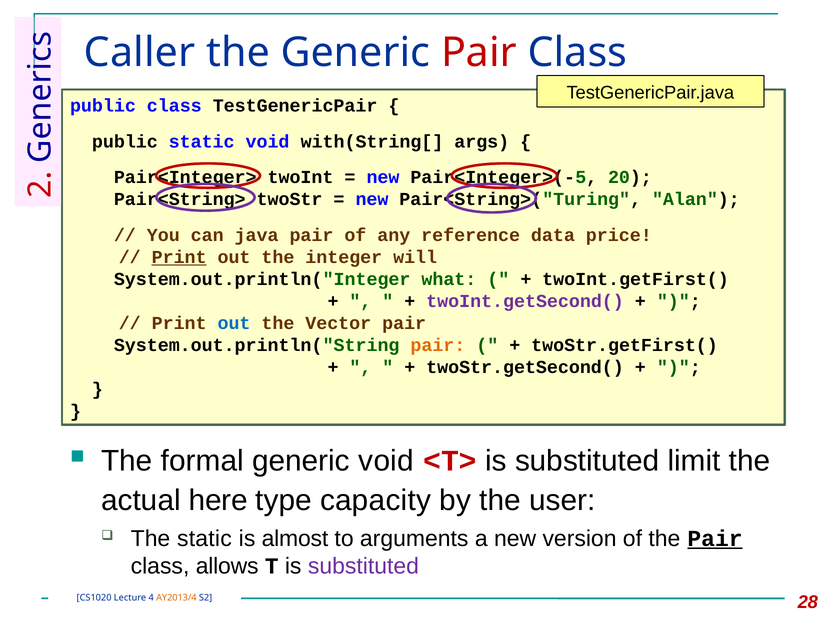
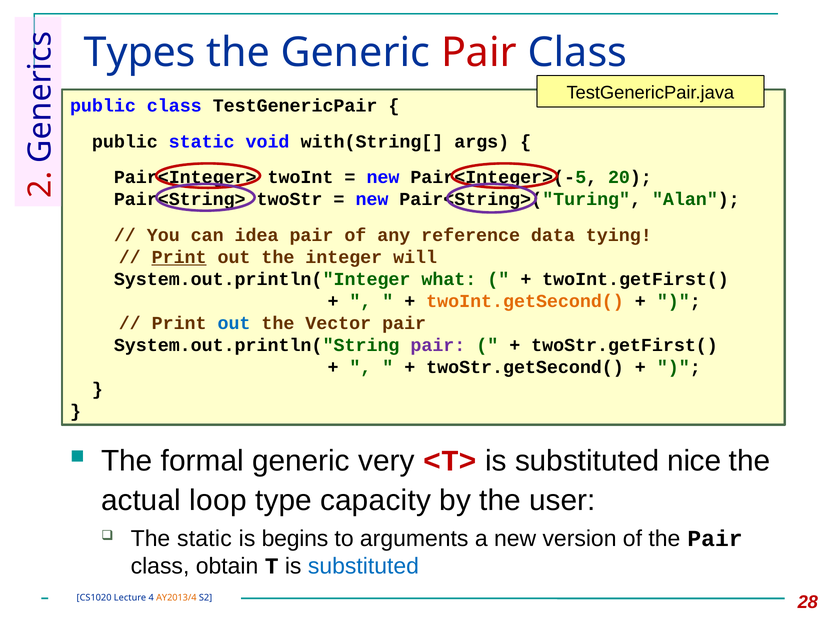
Caller: Caller -> Types
java: java -> idea
price: price -> tying
twoInt.getSecond( colour: purple -> orange
pair at (438, 345) colour: orange -> purple
generic void: void -> very
limit: limit -> nice
here: here -> loop
almost: almost -> begins
Pair at (715, 539) underline: present -> none
allows: allows -> obtain
substituted at (363, 567) colour: purple -> blue
